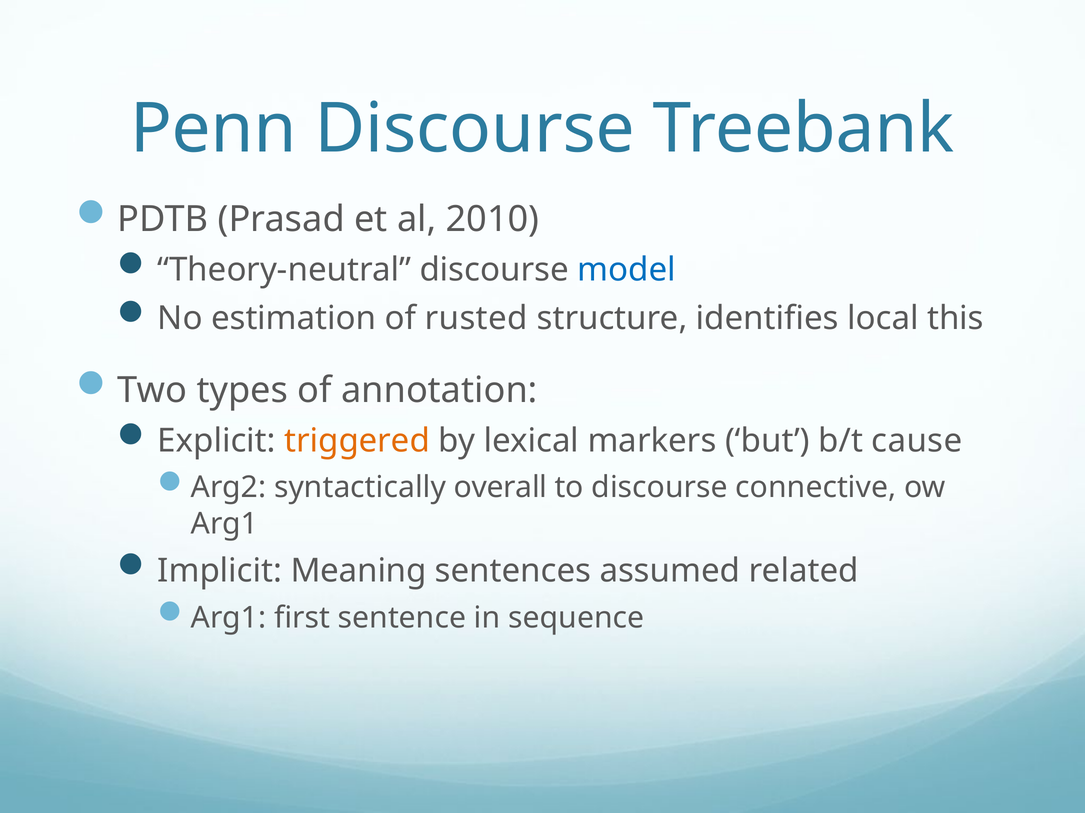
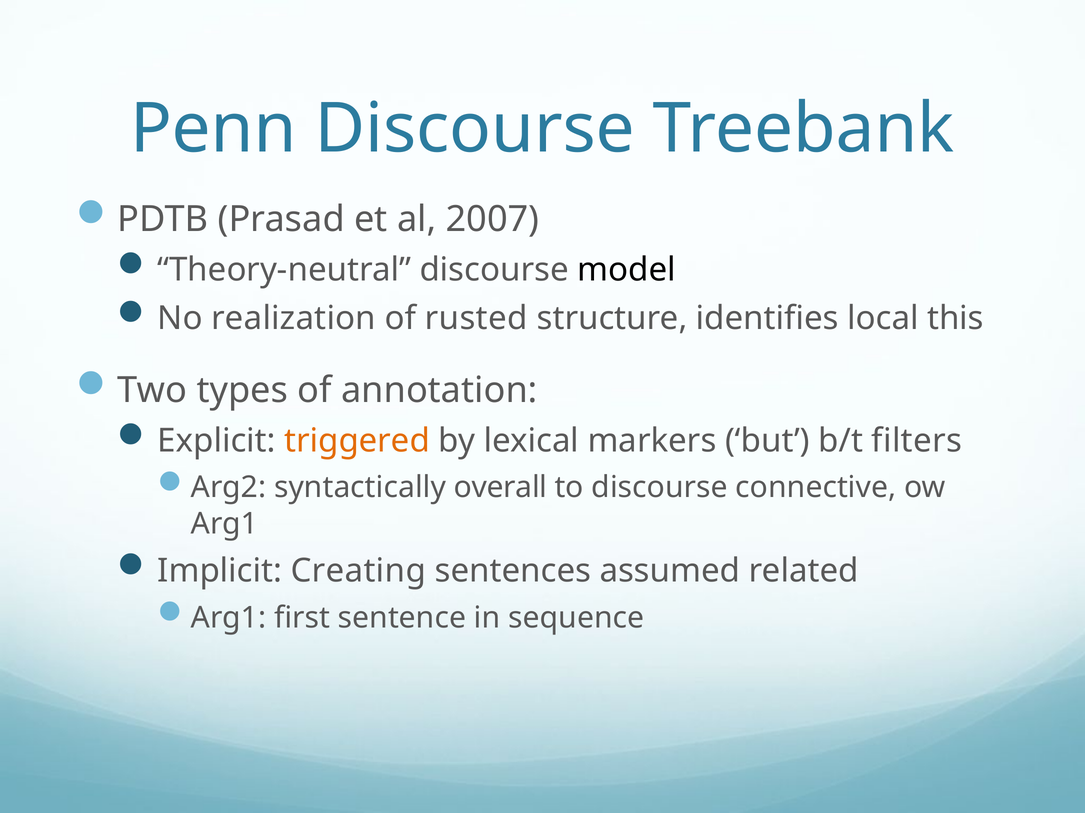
2010: 2010 -> 2007
model colour: blue -> black
estimation: estimation -> realization
cause: cause -> filters
Meaning: Meaning -> Creating
